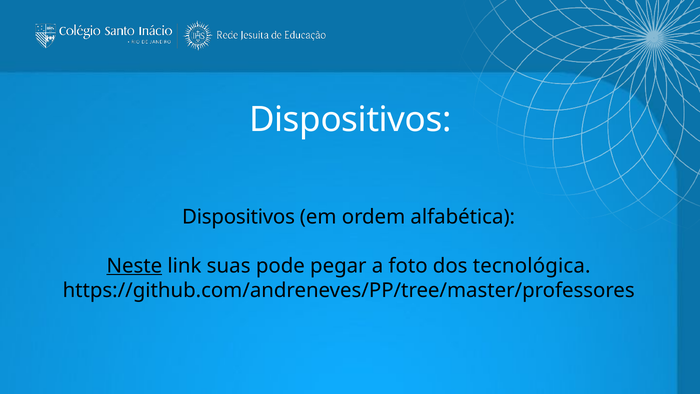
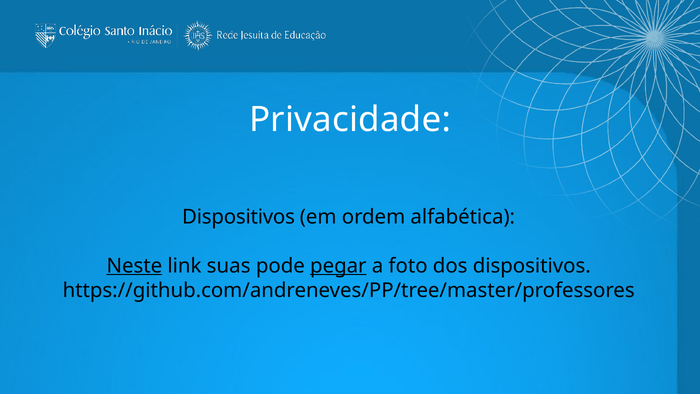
Dispositivos at (350, 120): Dispositivos -> Privacidade
pegar underline: none -> present
dos tecnológica: tecnológica -> dispositivos
